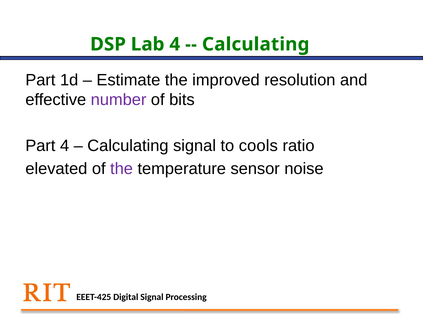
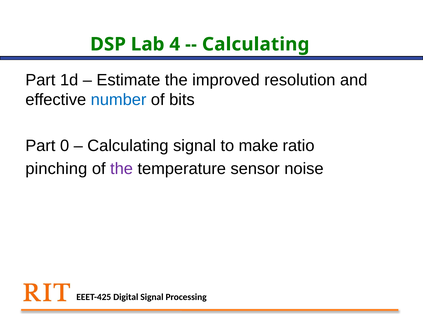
number colour: purple -> blue
Part 4: 4 -> 0
cools: cools -> make
elevated: elevated -> pinching
